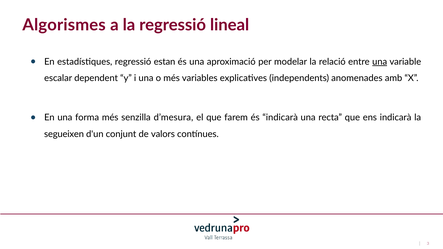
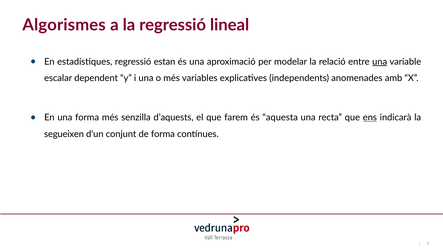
d’mesura: d’mesura -> d’aquests
és indicarà: indicarà -> aquesta
ens underline: none -> present
de valors: valors -> forma
